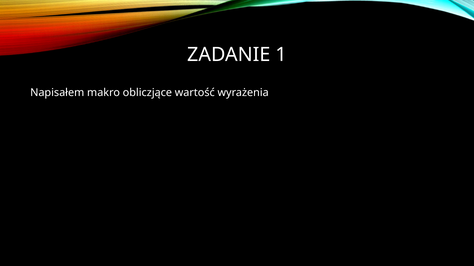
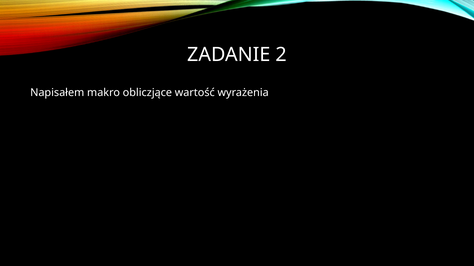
1: 1 -> 2
